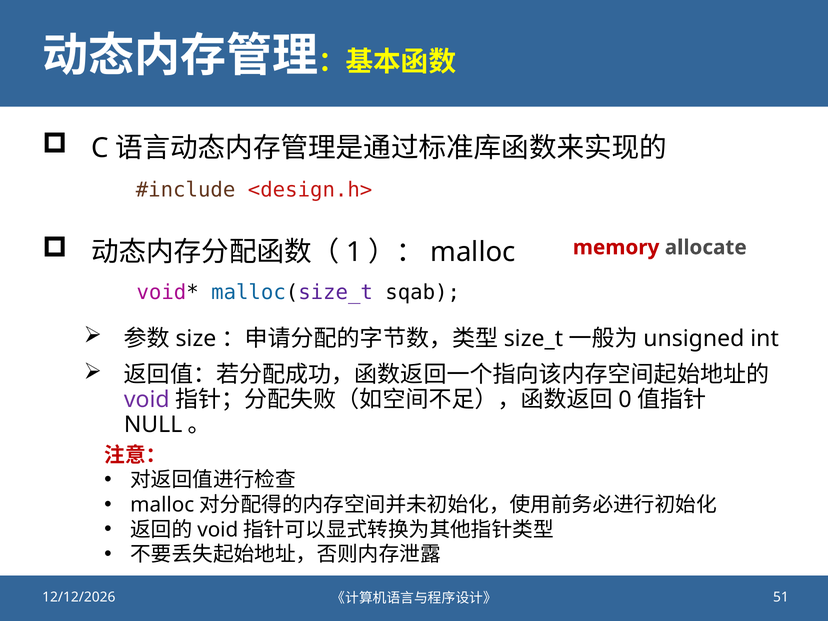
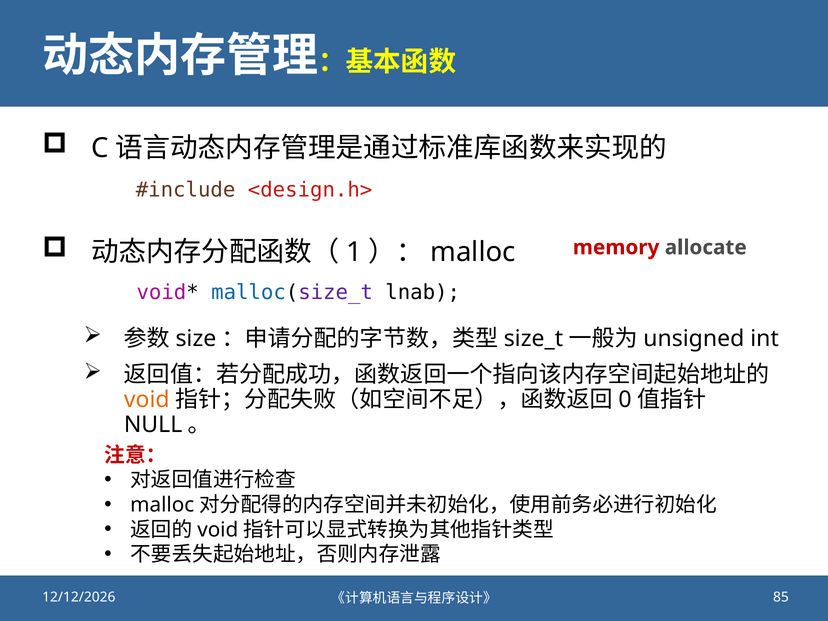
sqab: sqab -> lnab
void colour: purple -> orange
51: 51 -> 85
